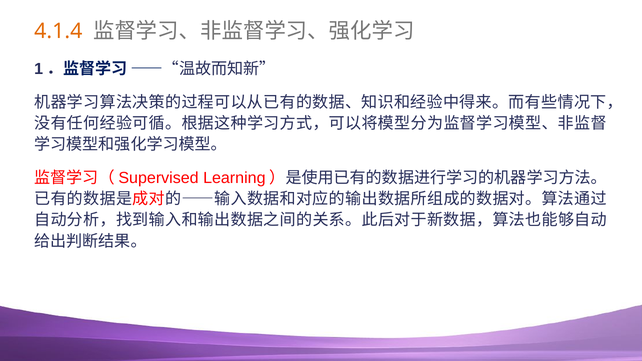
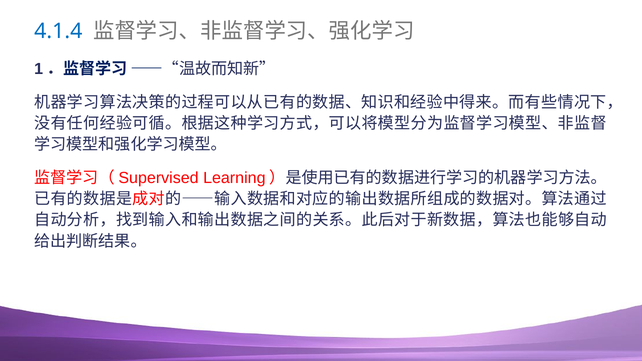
4.1.4 colour: orange -> blue
